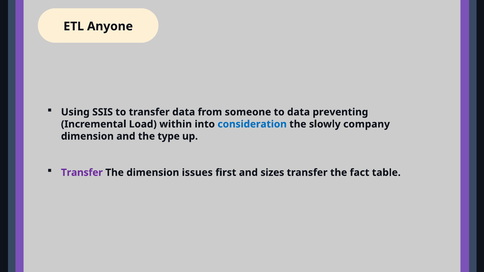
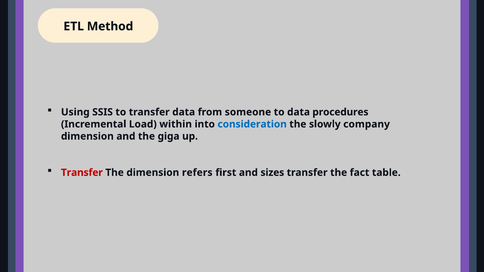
Anyone: Anyone -> Method
preventing: preventing -> procedures
type: type -> giga
Transfer at (82, 173) colour: purple -> red
issues: issues -> refers
